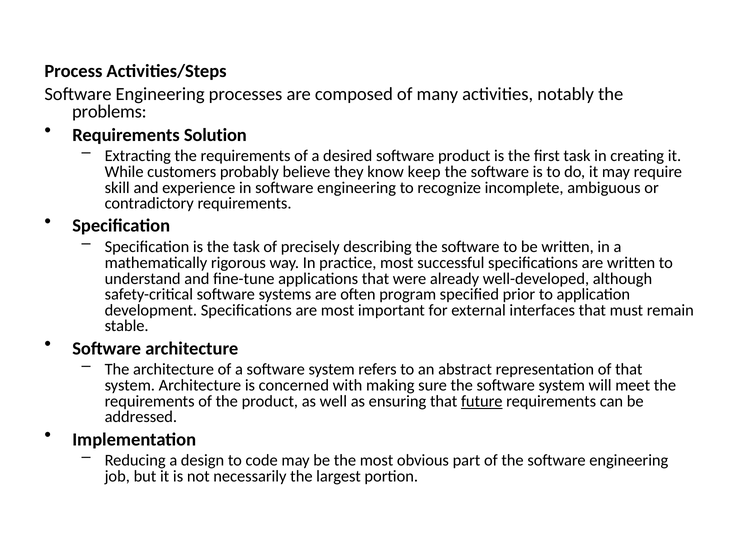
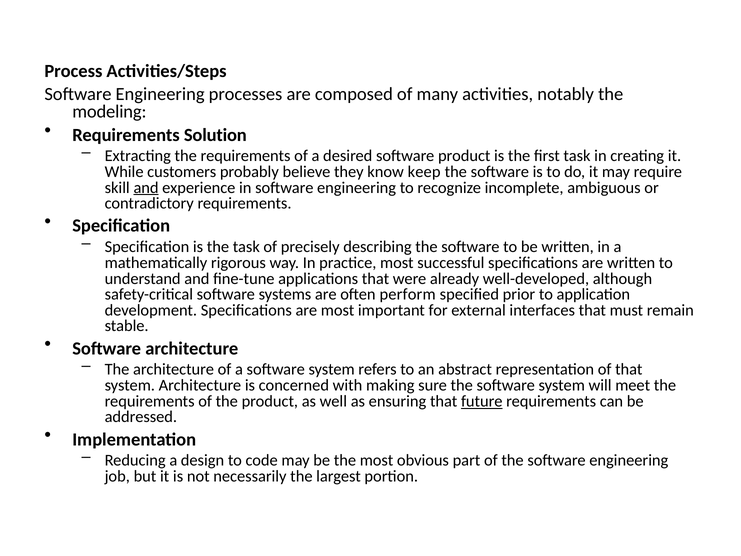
problems: problems -> modeling
and at (146, 188) underline: none -> present
program: program -> perform
